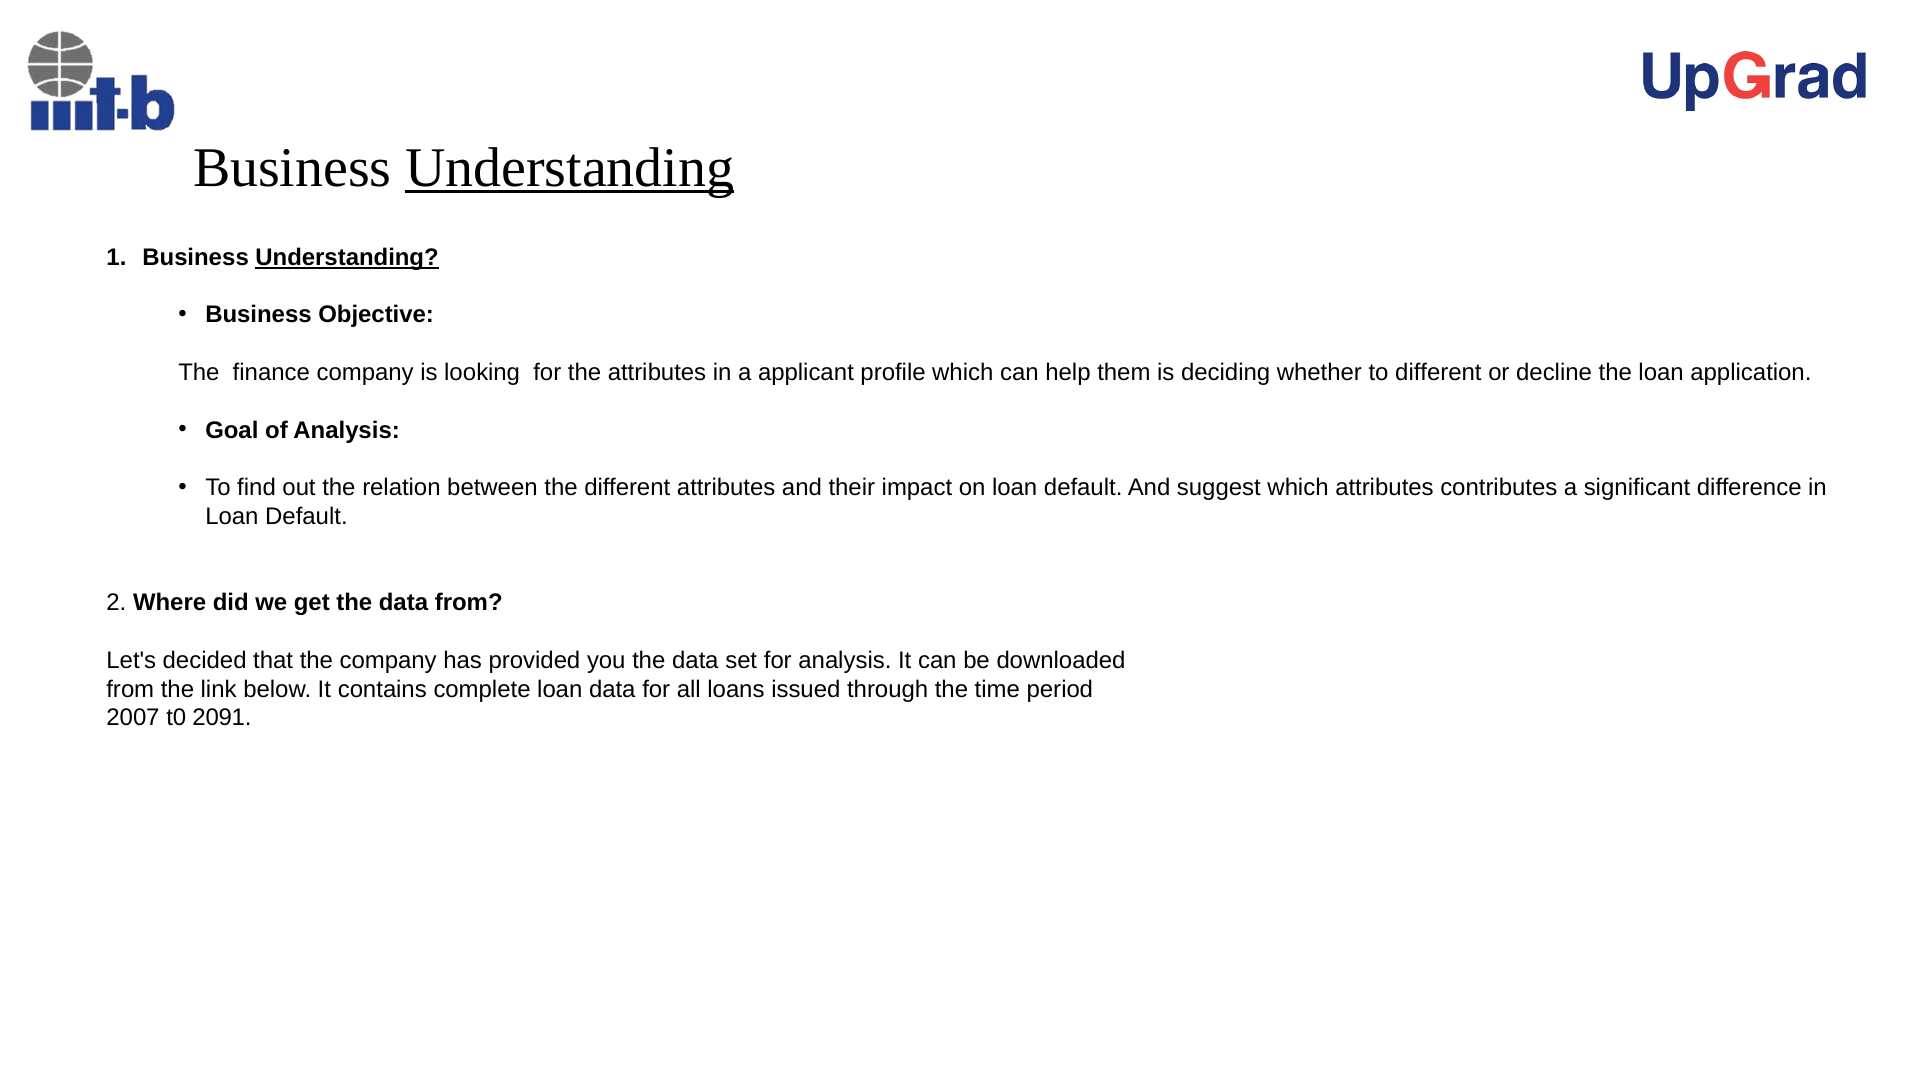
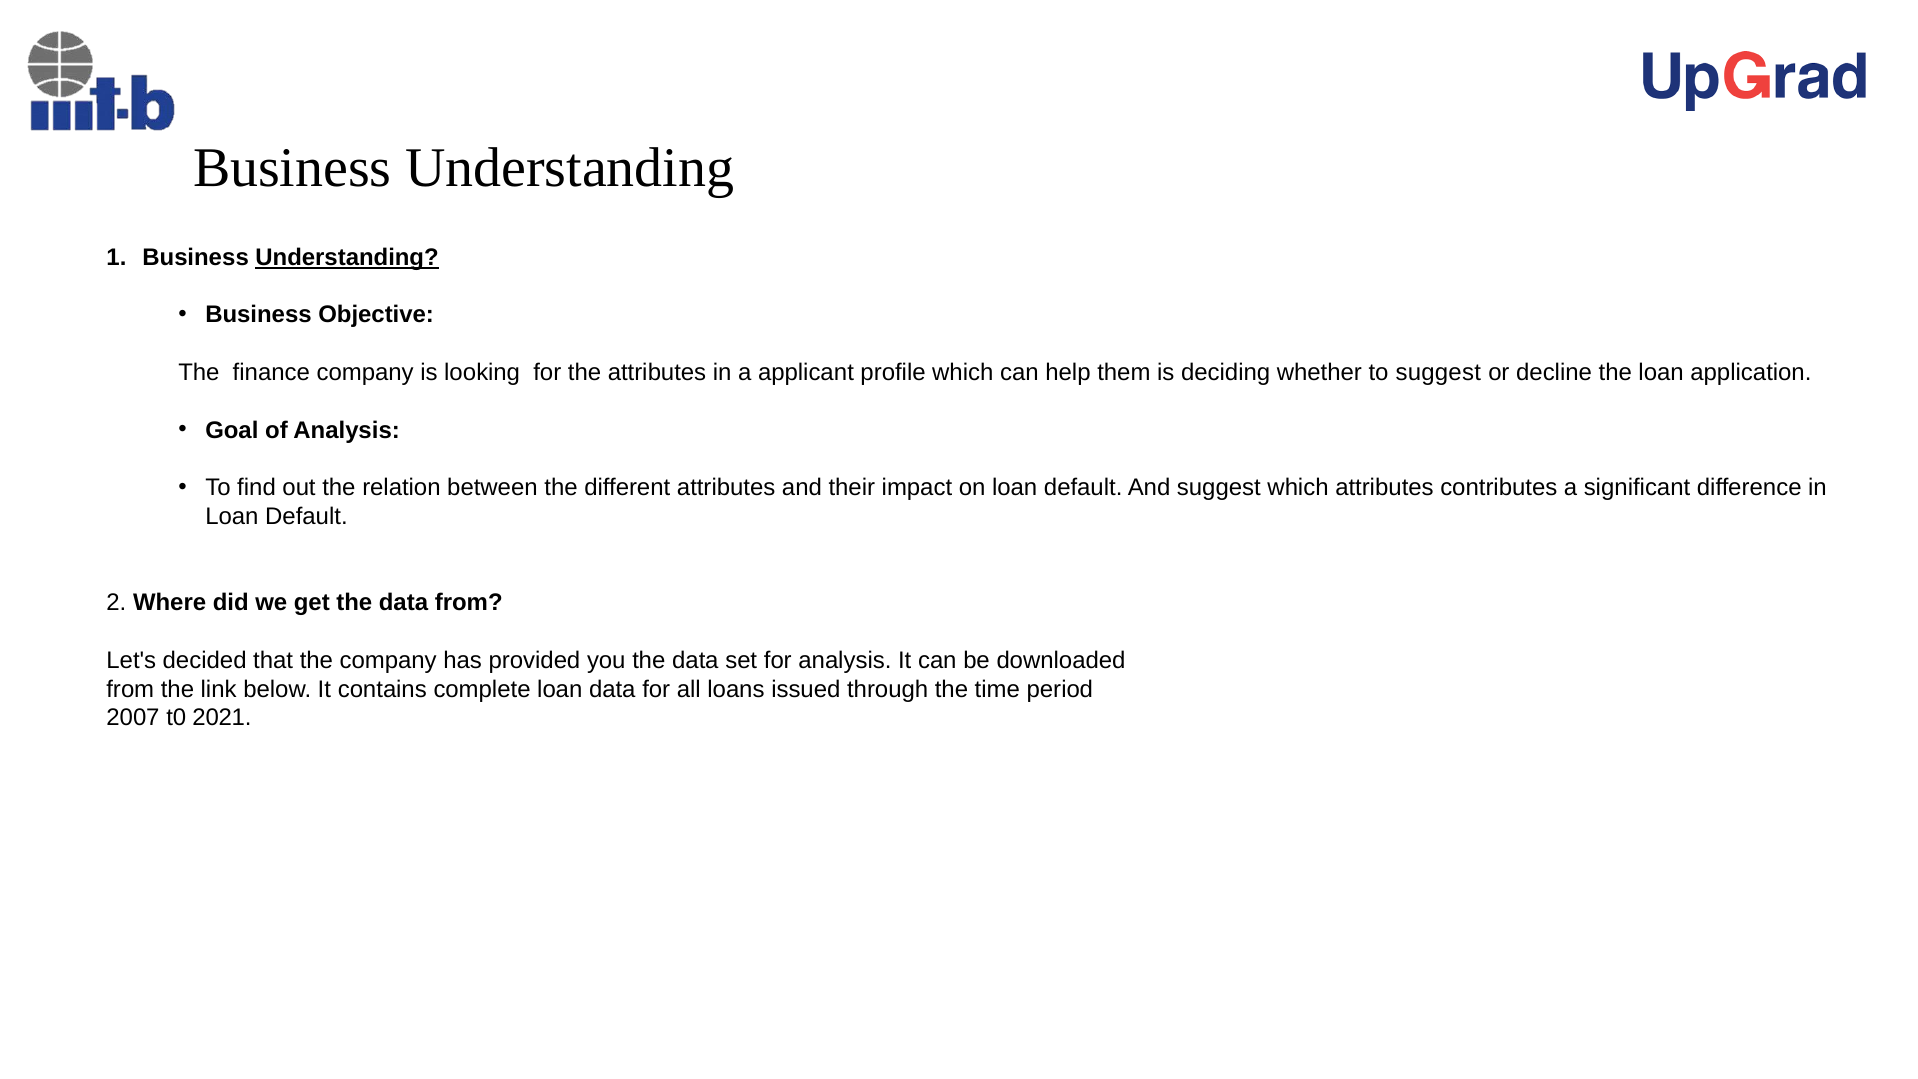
Understanding at (570, 168) underline: present -> none
to different: different -> suggest
2091: 2091 -> 2021
